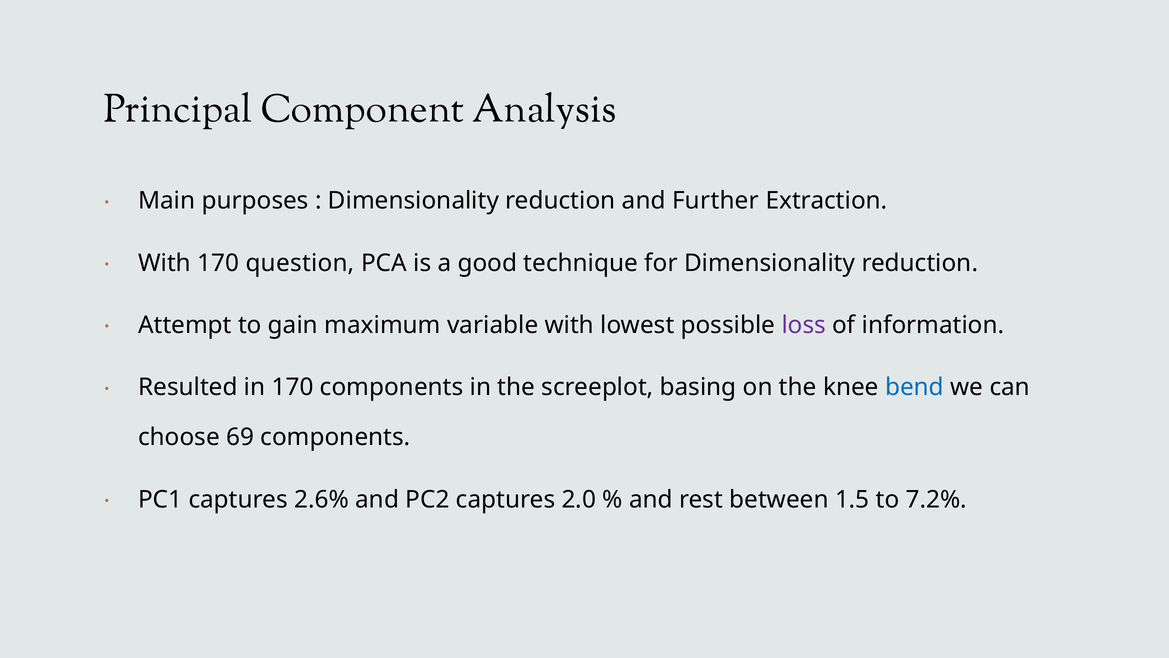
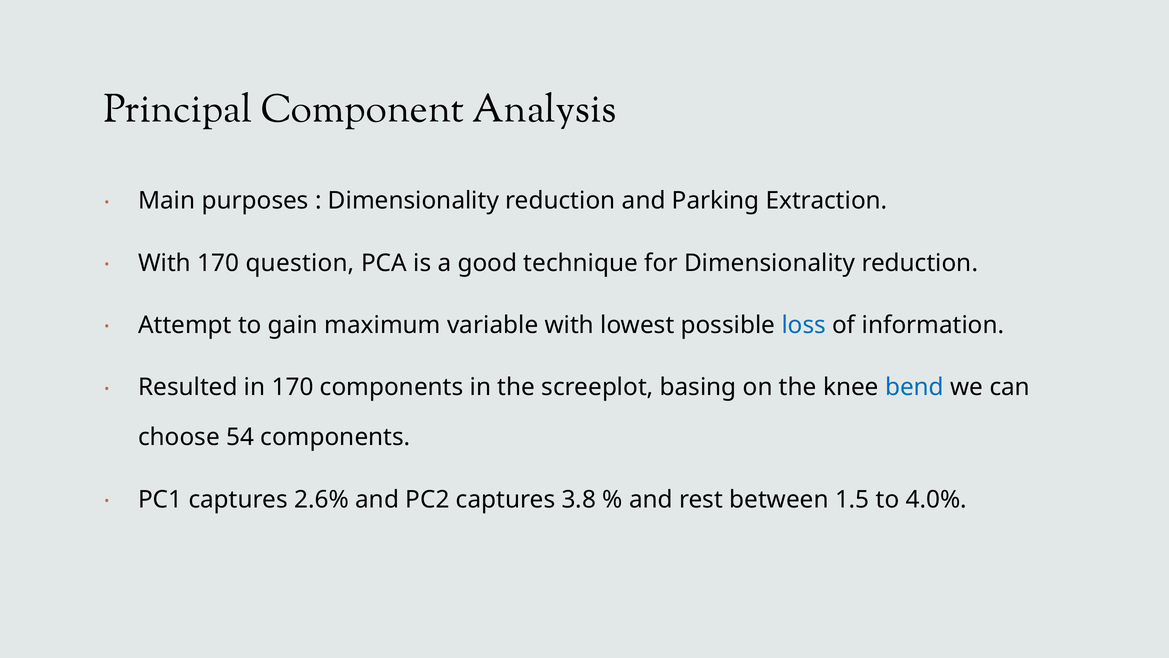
Further: Further -> Parking
loss colour: purple -> blue
69: 69 -> 54
2.0: 2.0 -> 3.8
7.2%: 7.2% -> 4.0%
